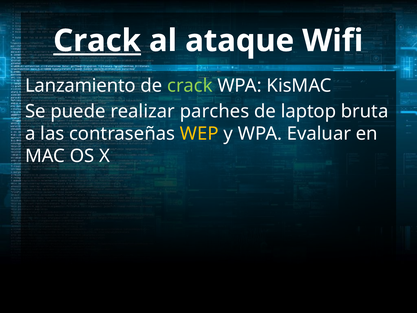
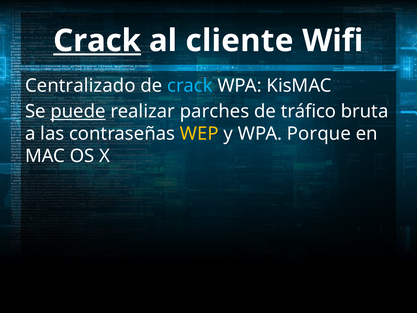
ataque: ataque -> cliente
Lanzamiento: Lanzamiento -> Centralizado
crack at (190, 85) colour: light green -> light blue
puede underline: none -> present
laptop: laptop -> tráfico
Evaluar: Evaluar -> Porque
